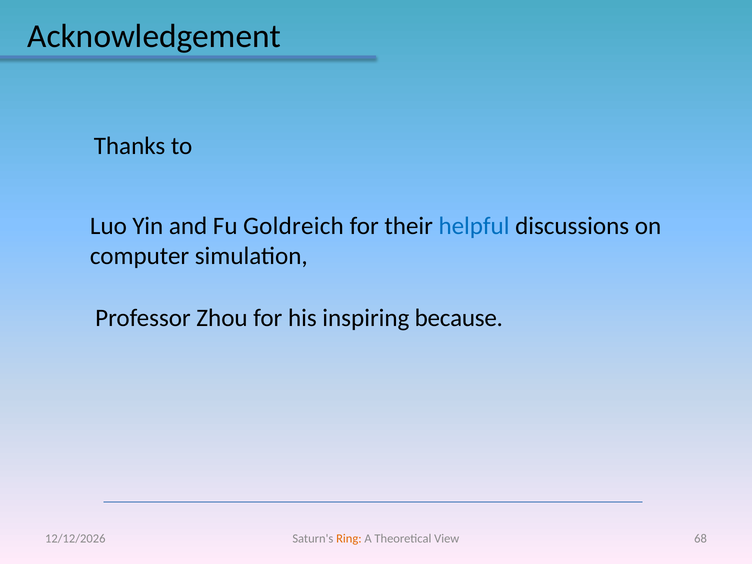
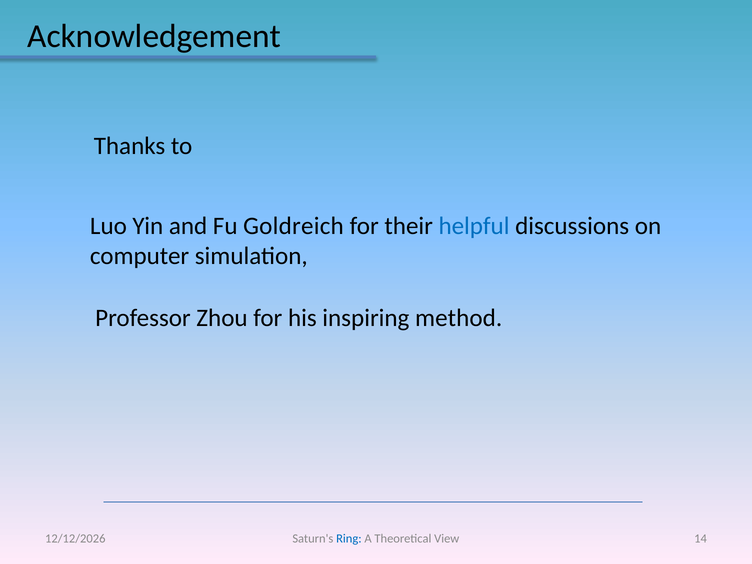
because: because -> method
Ring colour: orange -> blue
68: 68 -> 14
